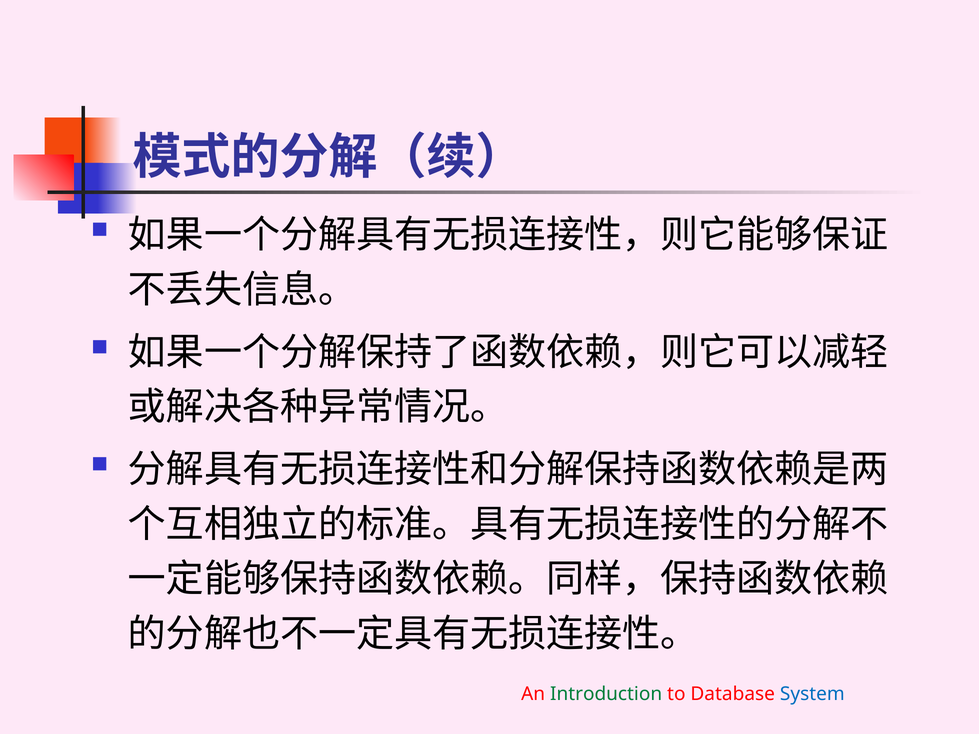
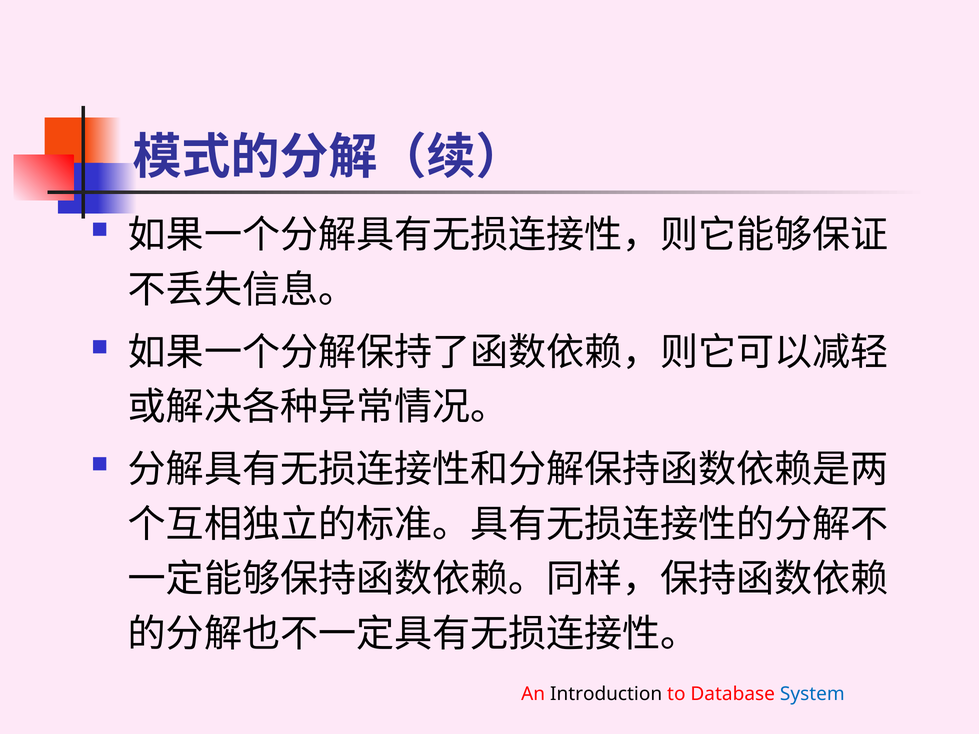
Introduction colour: green -> black
